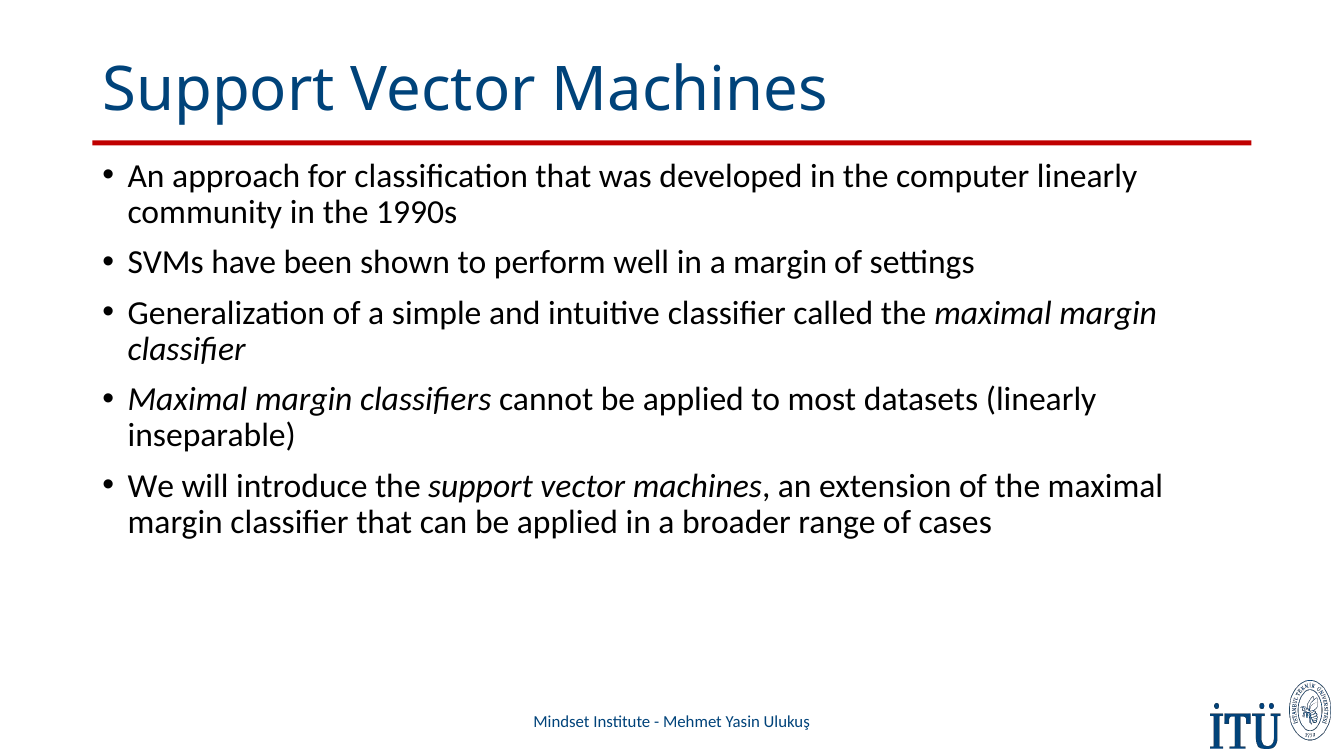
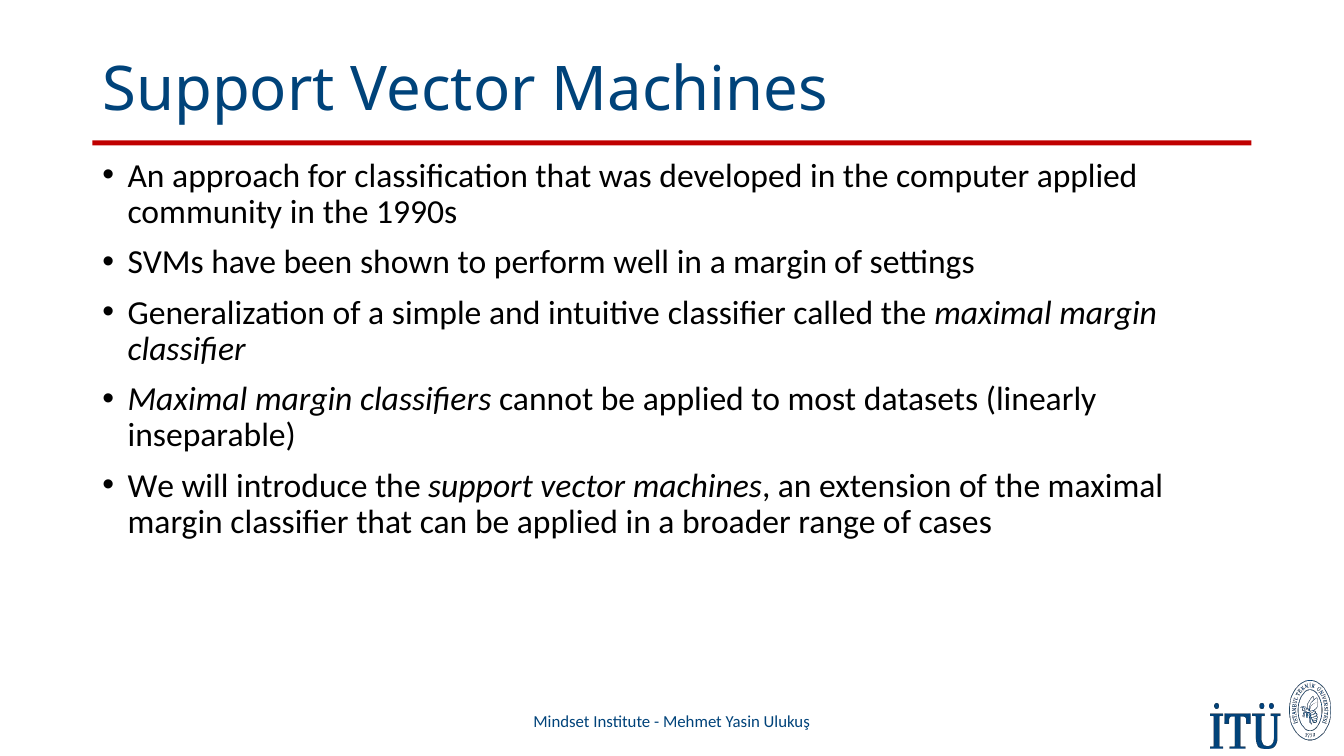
computer linearly: linearly -> applied
